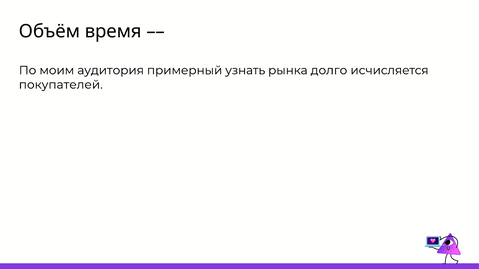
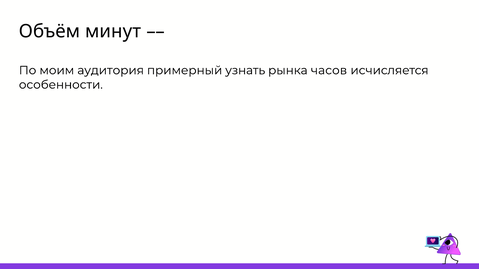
время: время -> минут
долго: долго -> часов
покупателей: покупателей -> особенности
